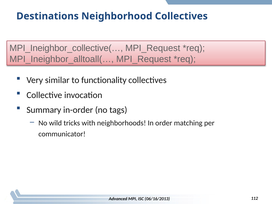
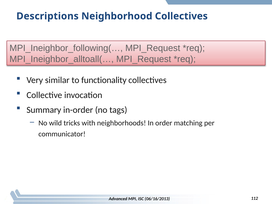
Destinations: Destinations -> Descriptions
MPI_Ineighbor_collective(…: MPI_Ineighbor_collective(… -> MPI_Ineighbor_following(…
